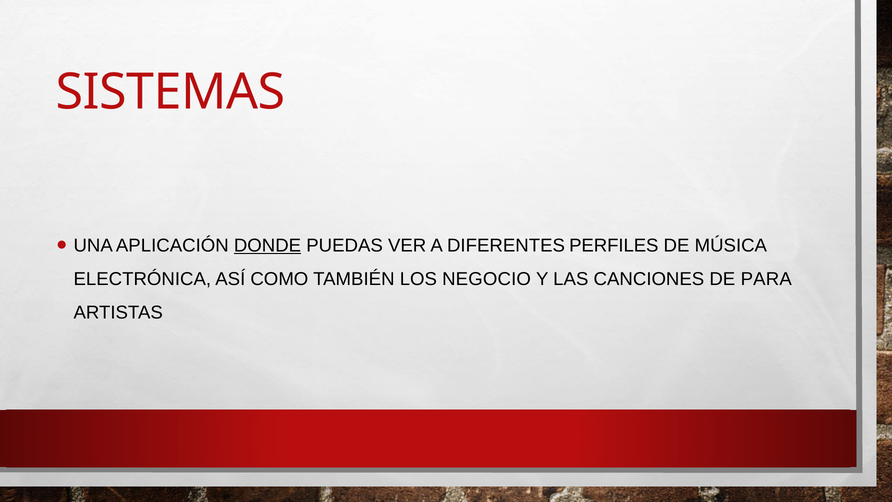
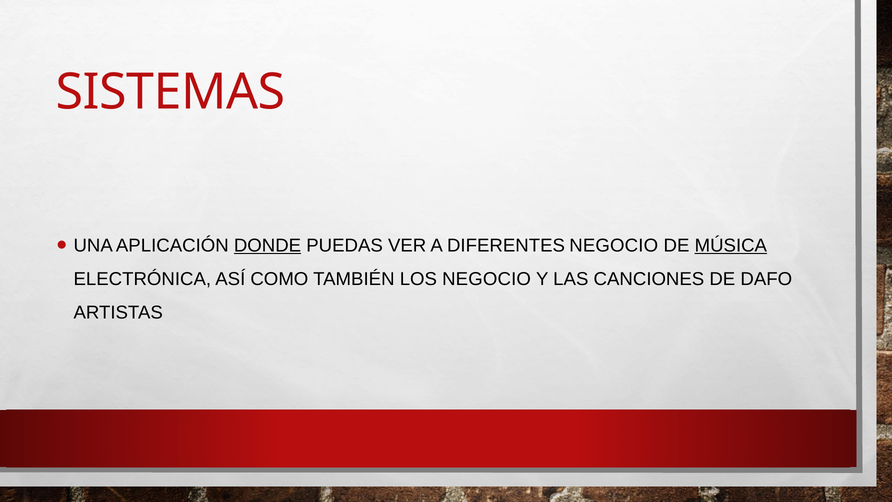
DIFERENTES PERFILES: PERFILES -> NEGOCIO
MÚSICA underline: none -> present
PARA: PARA -> DAFO
